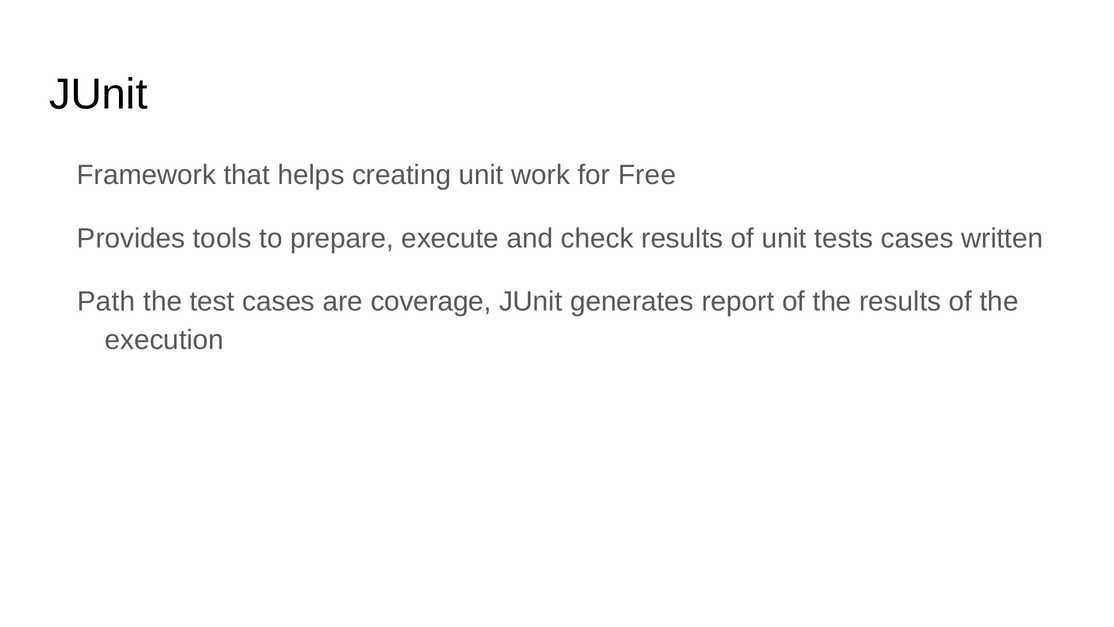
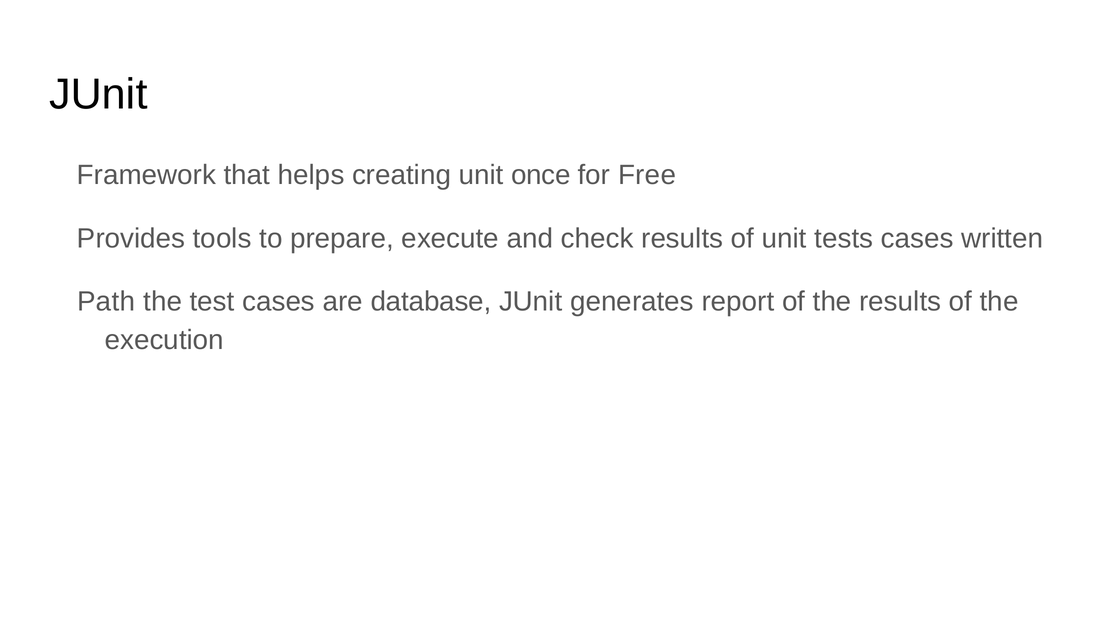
work: work -> once
coverage: coverage -> database
